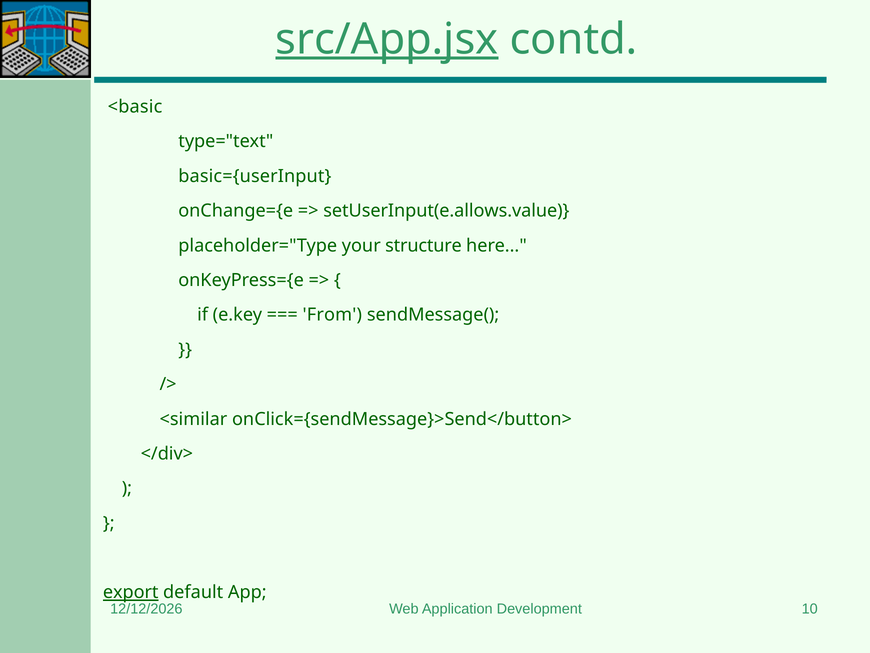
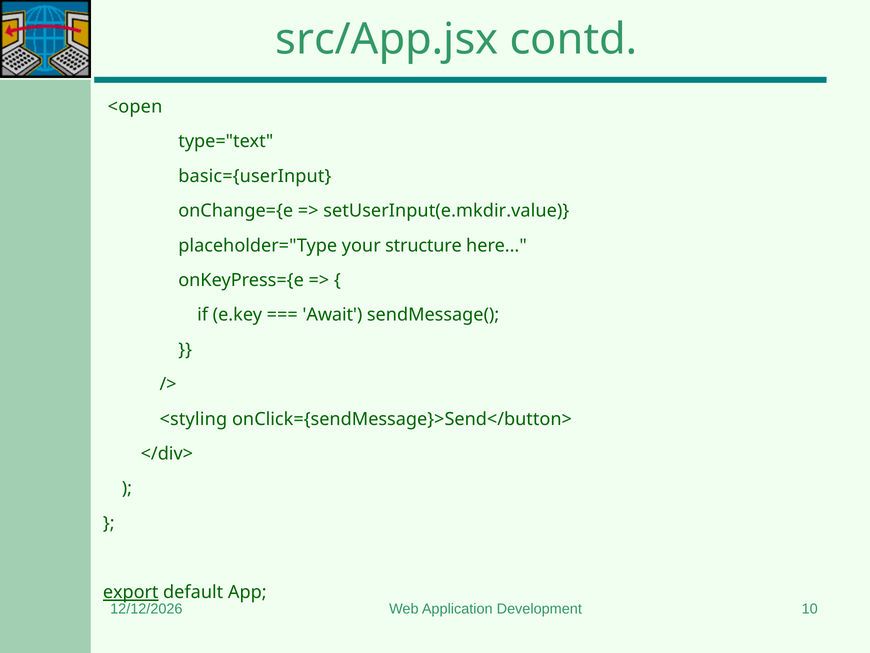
src/App.jsx underline: present -> none
<basic: <basic -> <open
setUserInput(e.allows.value: setUserInput(e.allows.value -> setUserInput(e.mkdir.value
From: From -> Await
<similar: <similar -> <styling
